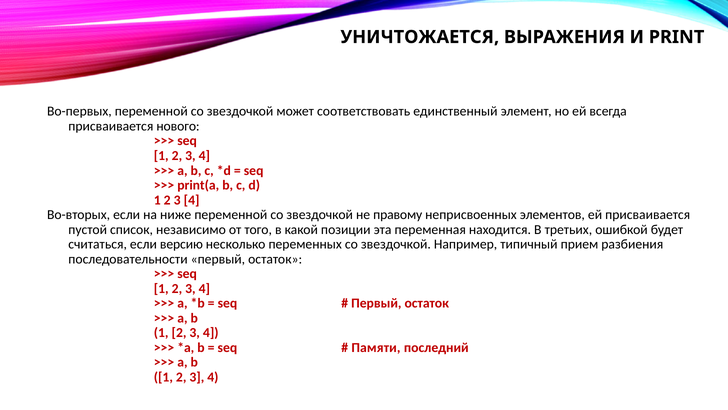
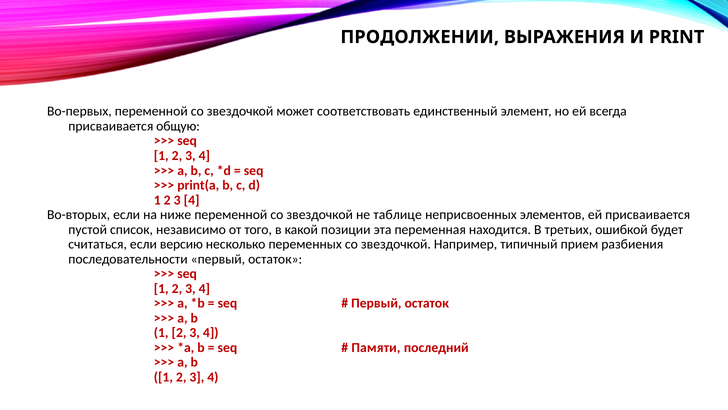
УНИЧТОЖАЕТСЯ: УНИЧТОЖАЕТСЯ -> ПРОДОЛЖЕНИИ
нового: нового -> общую
правому: правому -> таблице
